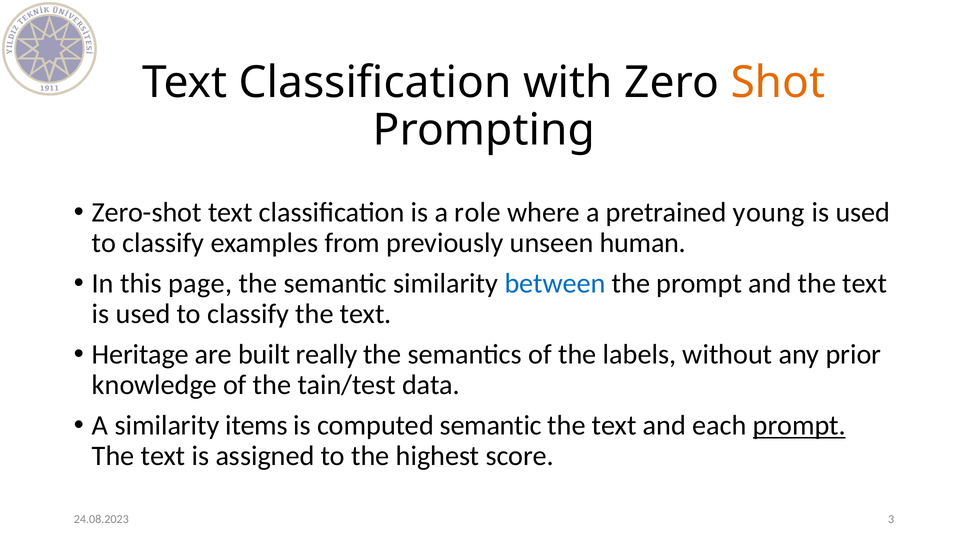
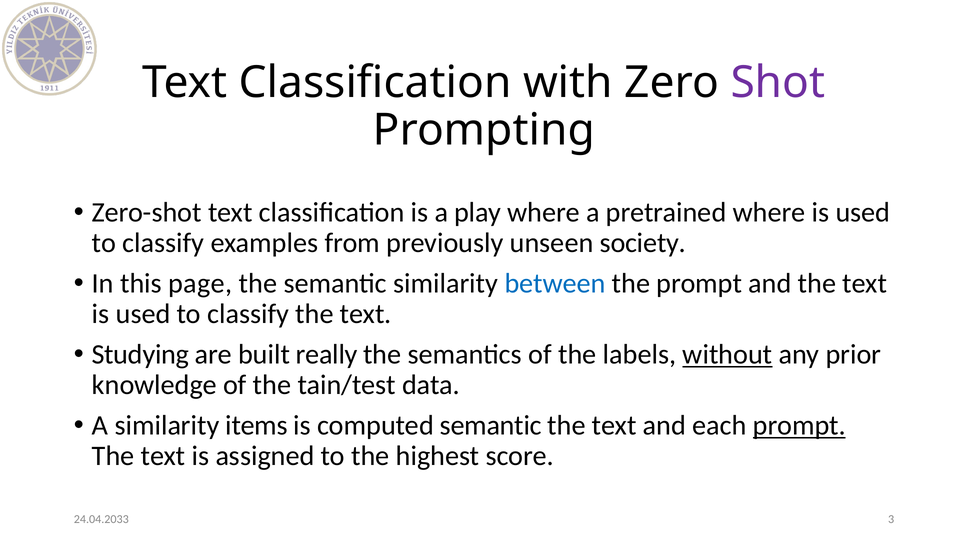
Shot colour: orange -> purple
role: role -> play
pretrained young: young -> where
human: human -> society
Heritage: Heritage -> Studying
without underline: none -> present
24.08.2023: 24.08.2023 -> 24.04.2033
